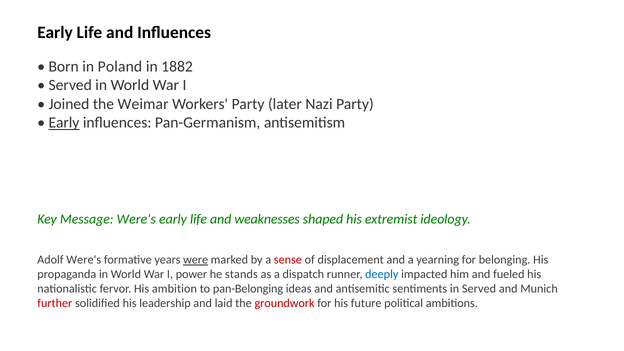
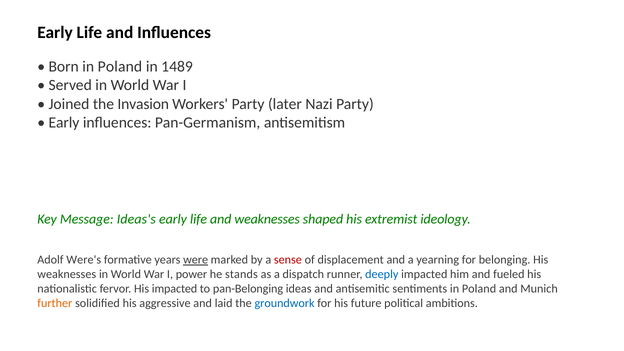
1882: 1882 -> 1489
Weimar: Weimar -> Invasion
Early at (64, 123) underline: present -> none
Message Were's: Were's -> Ideas's
propaganda at (67, 274): propaganda -> weaknesses
His ambition: ambition -> impacted
sentiments in Served: Served -> Poland
further colour: red -> orange
leadership: leadership -> aggressive
groundwork colour: red -> blue
